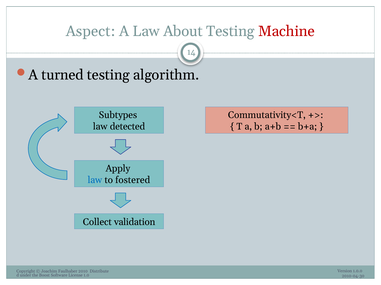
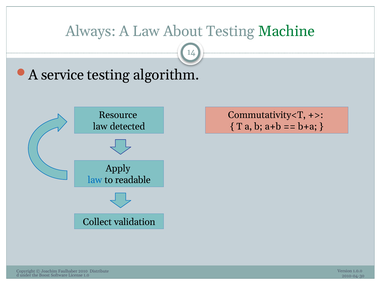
Aspect: Aspect -> Always
Machine colour: red -> green
turned: turned -> service
Subtypes: Subtypes -> Resource
fostered: fostered -> readable
